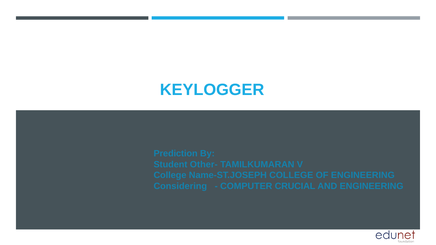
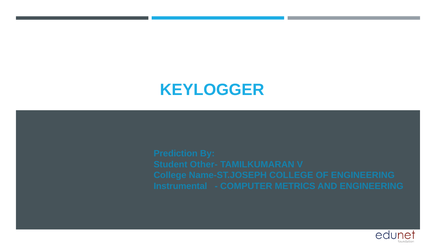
Considering: Considering -> Instrumental
CRUCIAL: CRUCIAL -> METRICS
